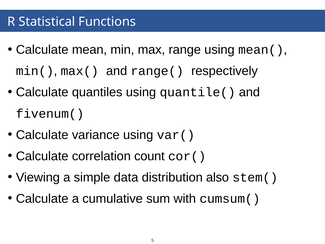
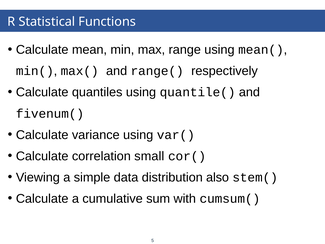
count: count -> small
